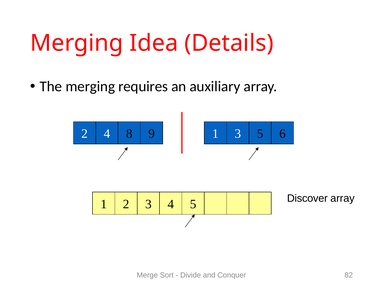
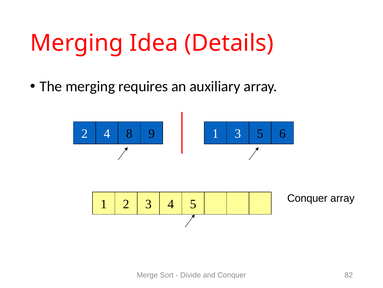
5 Discover: Discover -> Conquer
